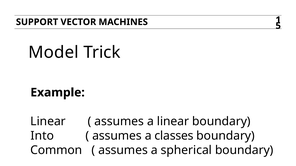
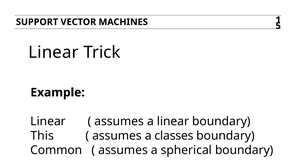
Model at (53, 52): Model -> Linear
Into: Into -> This
